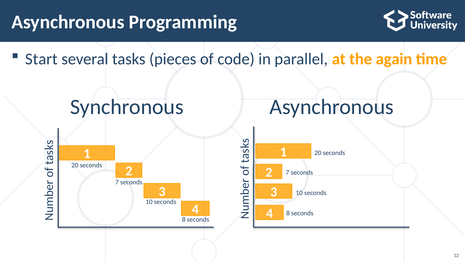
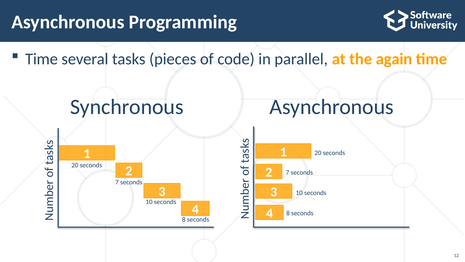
Start at (41, 59): Start -> Time
